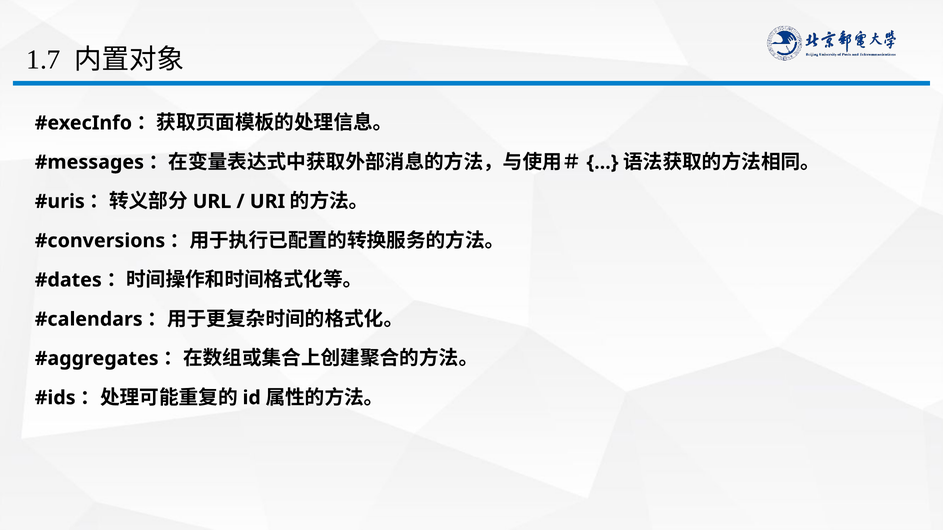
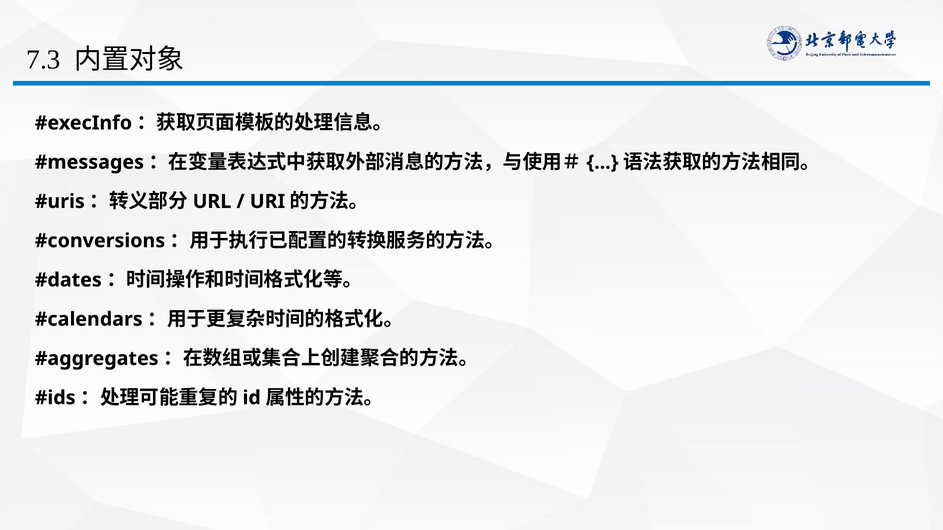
1.7: 1.7 -> 7.3
